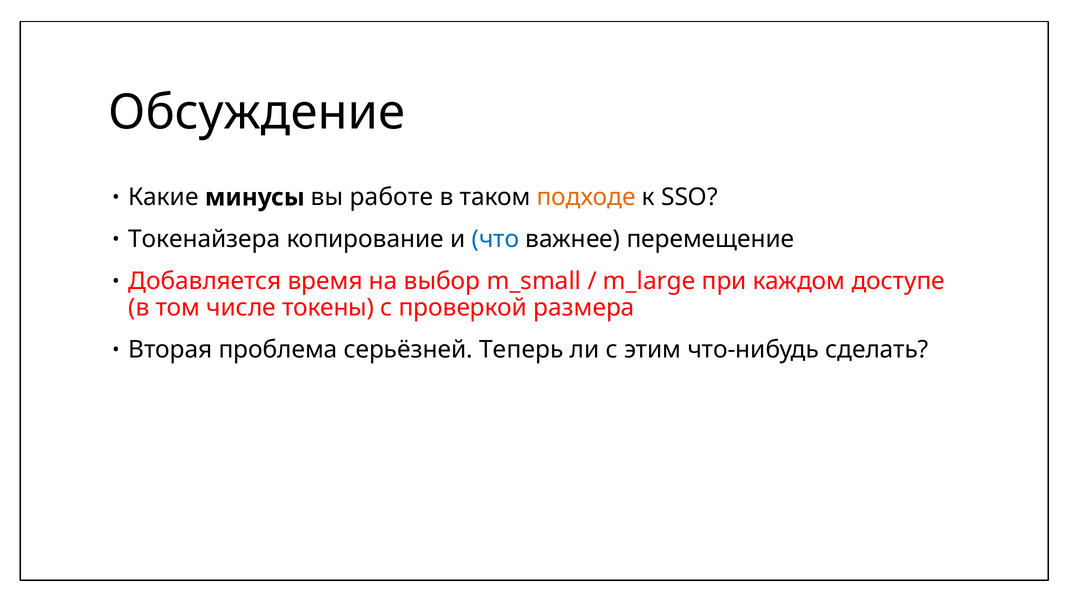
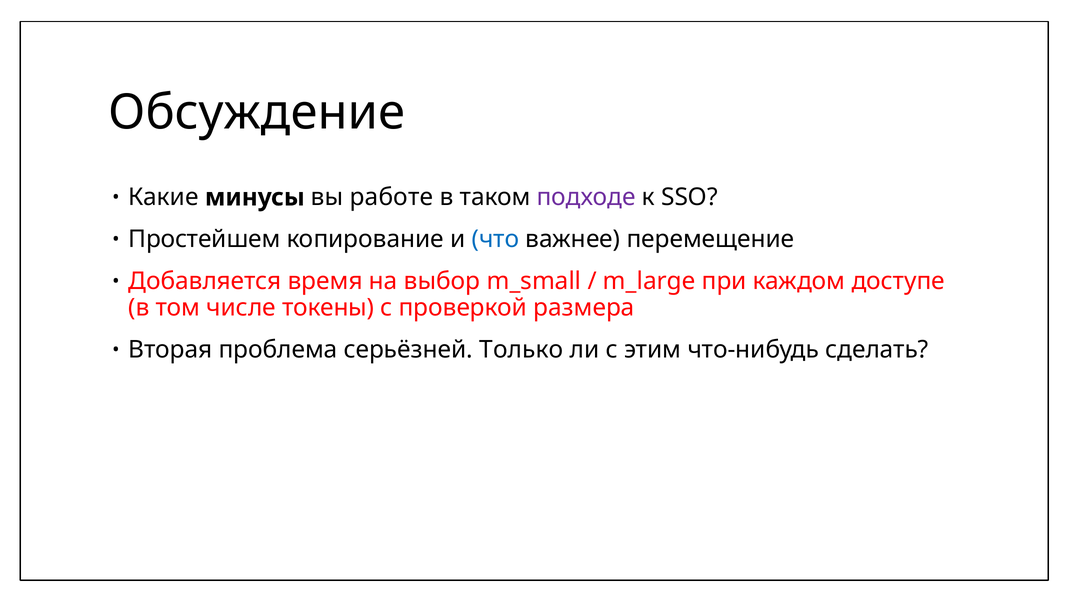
подходе colour: orange -> purple
Токенайзера: Токенайзера -> Простейшем
Теперь: Теперь -> Только
